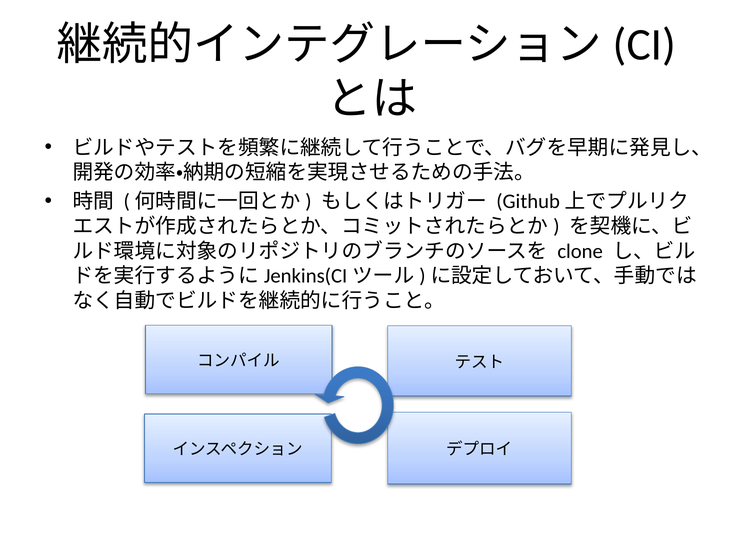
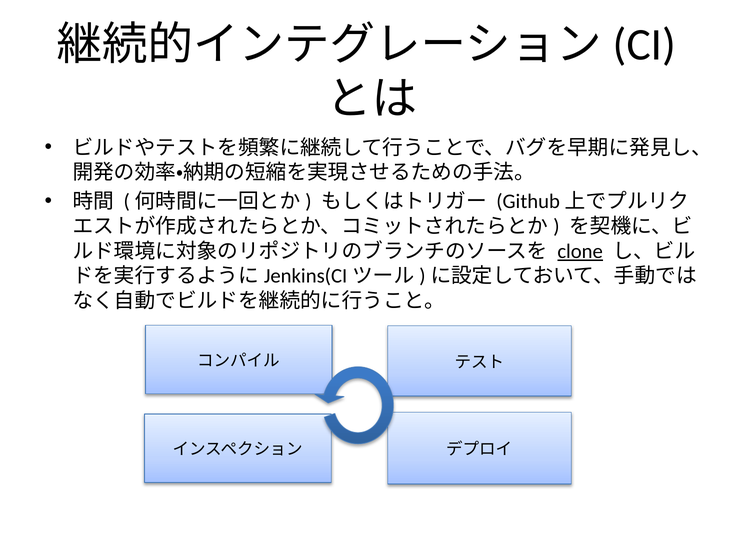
clone underline: none -> present
